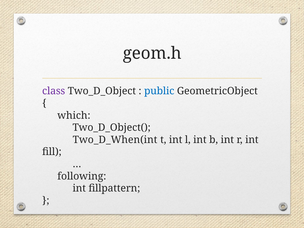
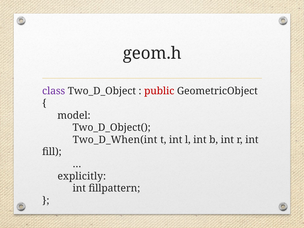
public colour: blue -> red
which: which -> model
following: following -> explicitly
